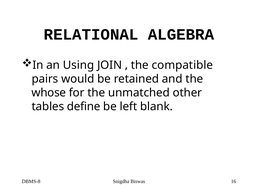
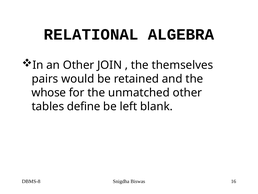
an Using: Using -> Other
compatible: compatible -> themselves
